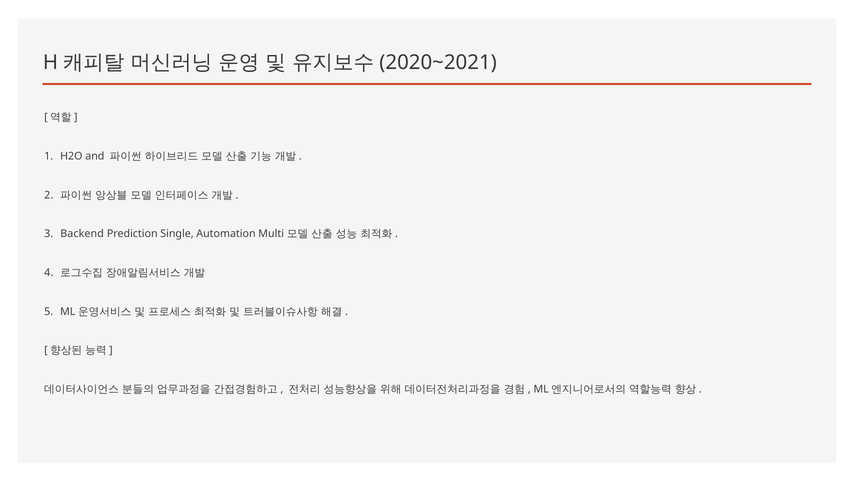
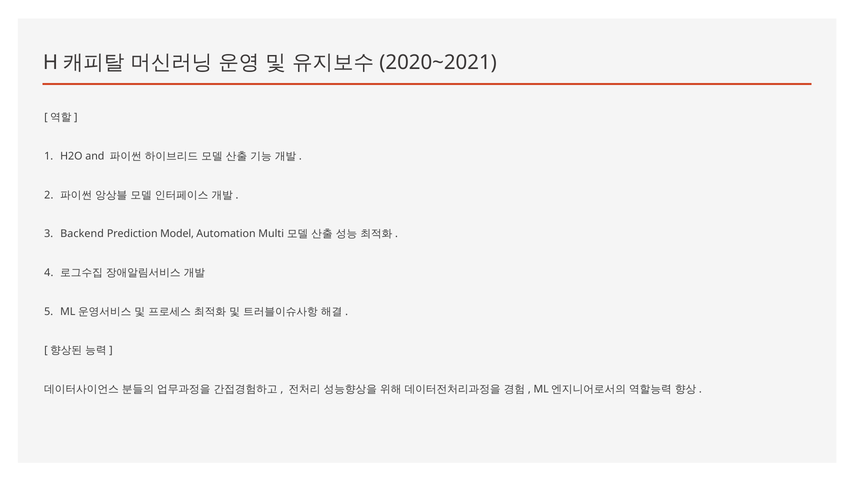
Single: Single -> Model
